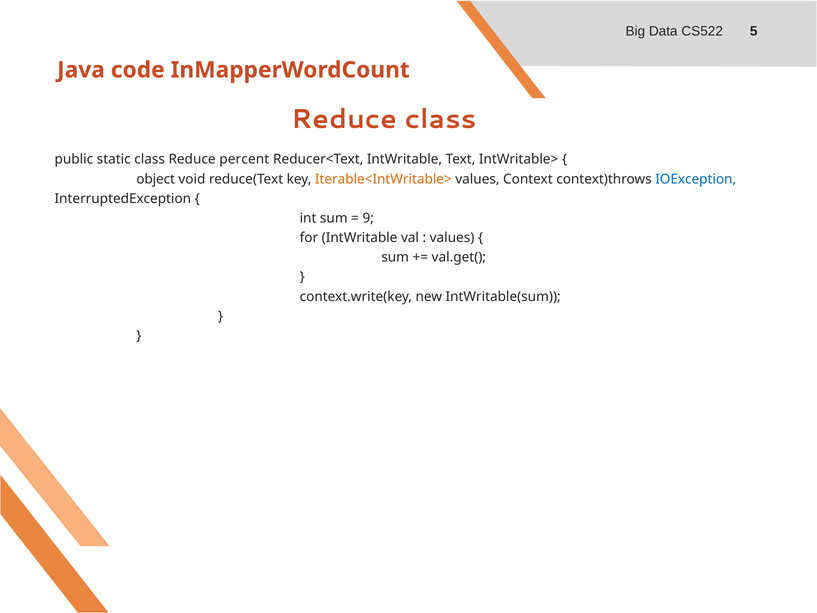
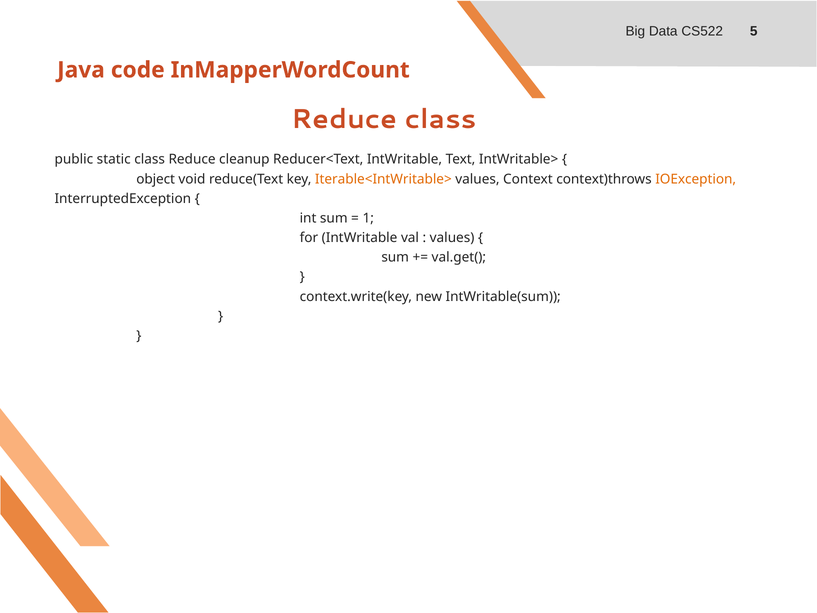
percent: percent -> cleanup
IOException colour: blue -> orange
9: 9 -> 1
